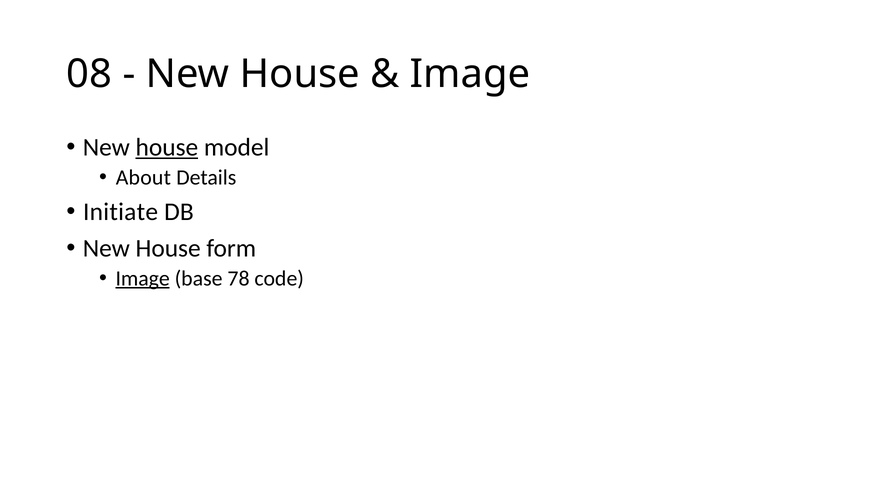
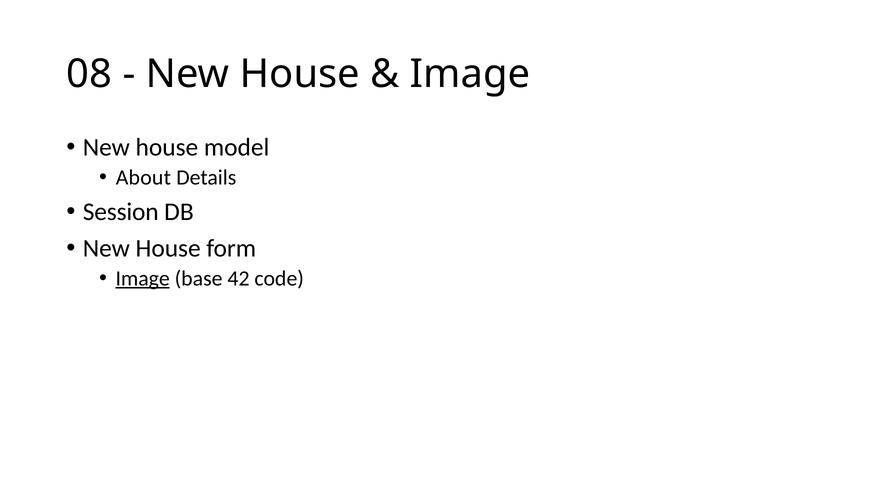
house at (167, 147) underline: present -> none
Initiate: Initiate -> Session
78: 78 -> 42
